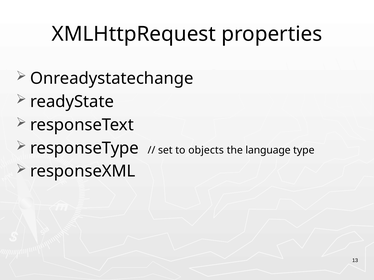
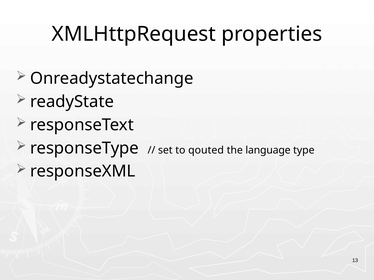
objects: objects -> qouted
